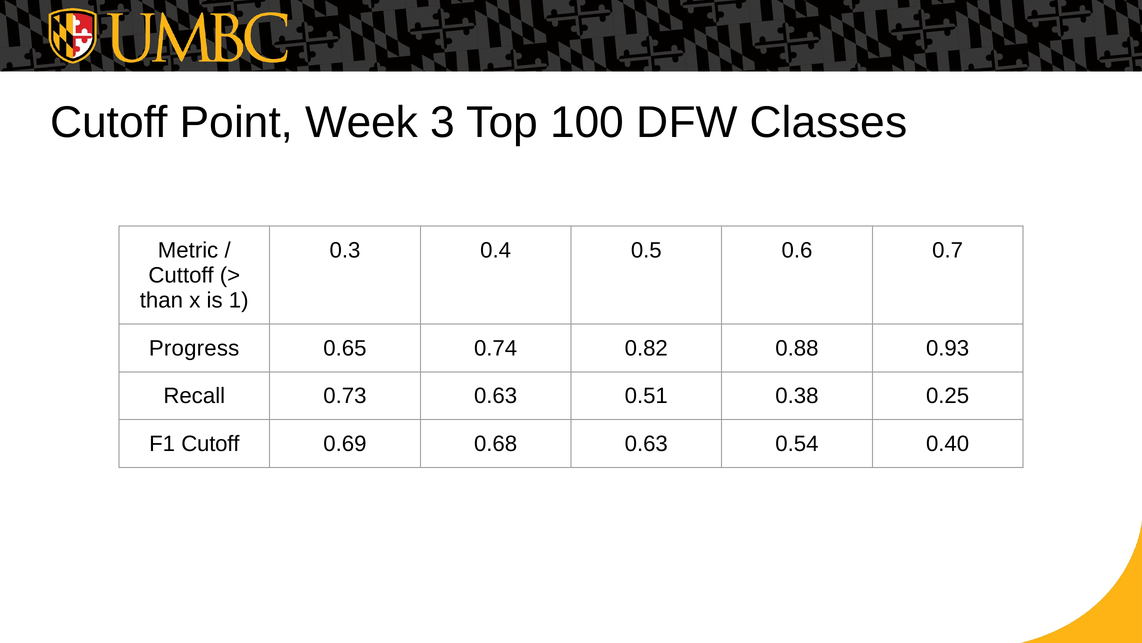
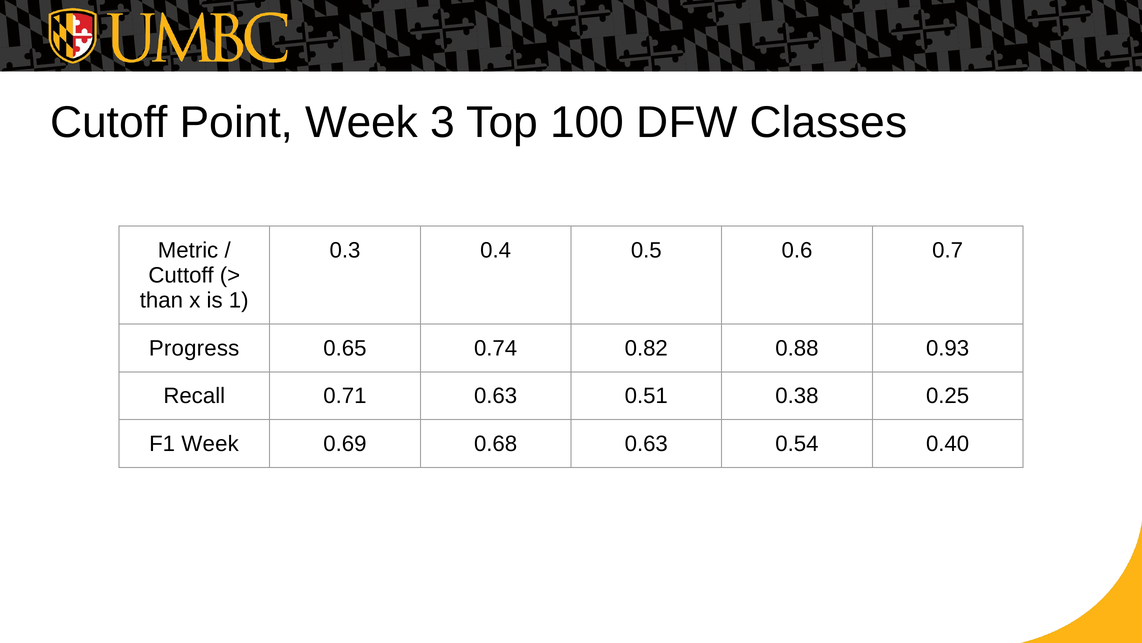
0.73: 0.73 -> 0.71
F1 Cutoff: Cutoff -> Week
